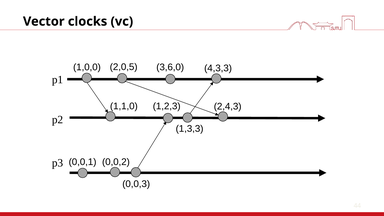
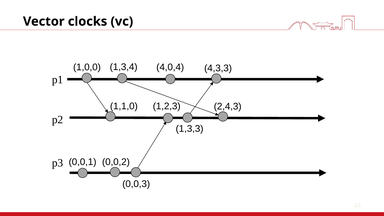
2,0,5: 2,0,5 -> 1,3,4
3,6,0: 3,6,0 -> 4,0,4
